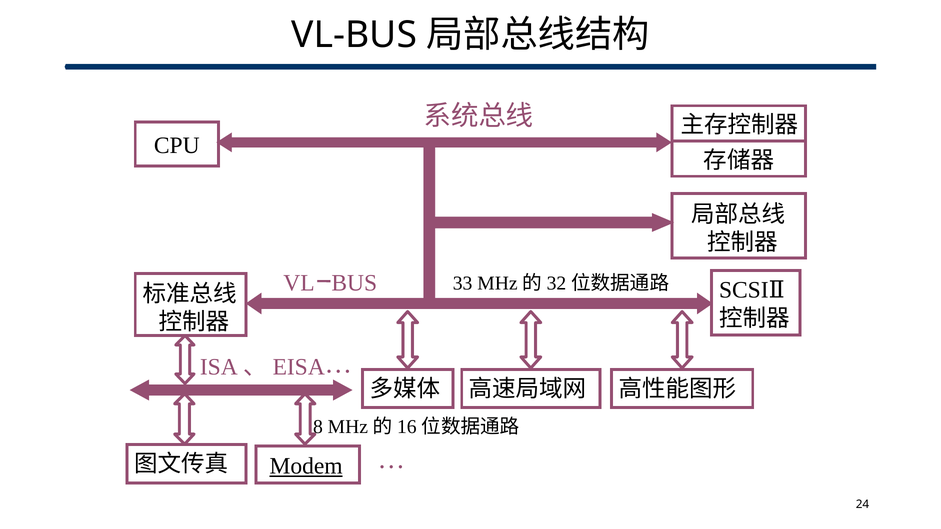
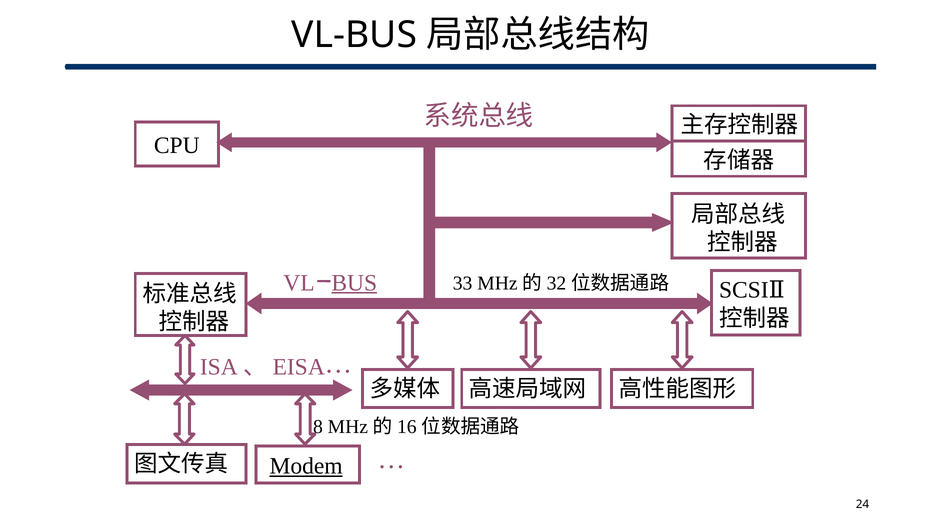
BUS underline: none -> present
